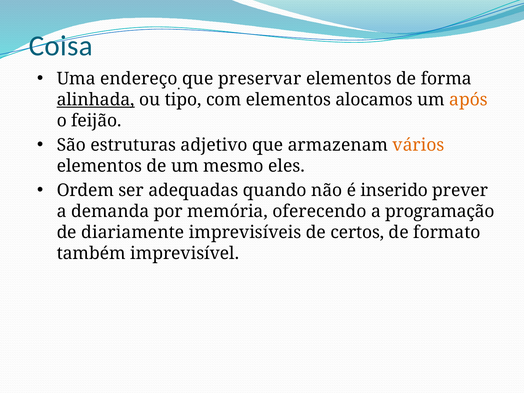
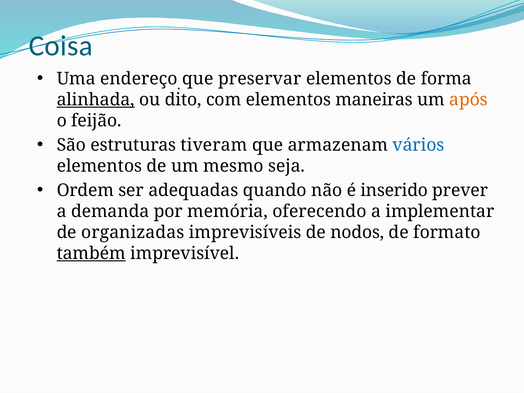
tipo: tipo -> dito
alocamos: alocamos -> maneiras
adjetivo: adjetivo -> tiveram
vários colour: orange -> blue
eles: eles -> seja
programação: programação -> implementar
diariamente: diariamente -> organizadas
certos: certos -> nodos
também underline: none -> present
